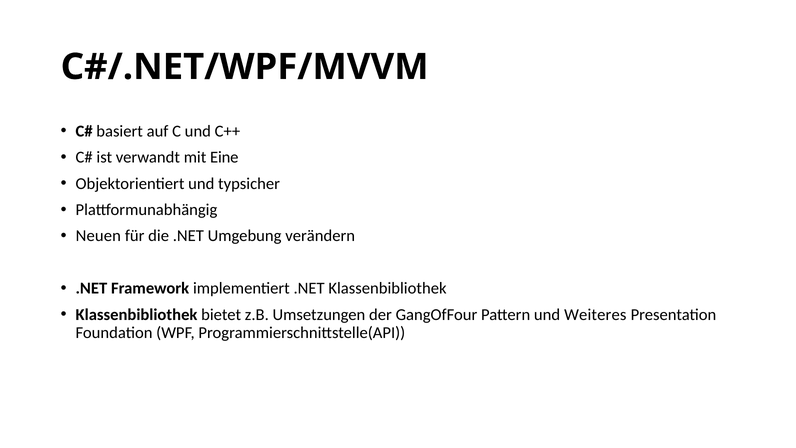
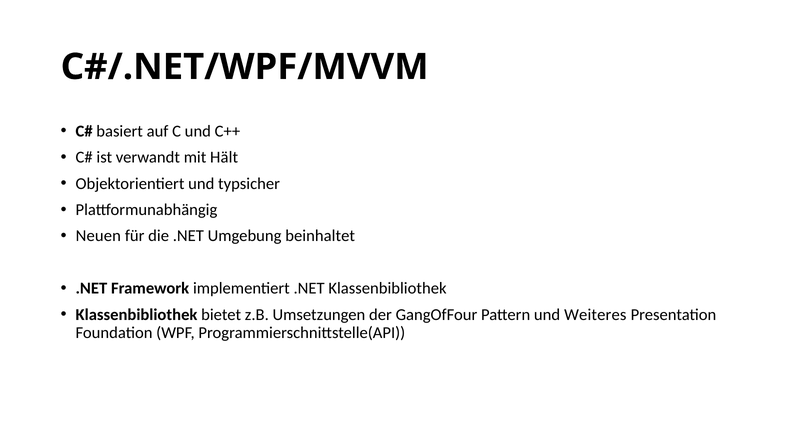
Eine: Eine -> Hält
verändern: verändern -> beinhaltet
